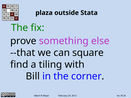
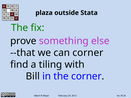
can square: square -> corner
